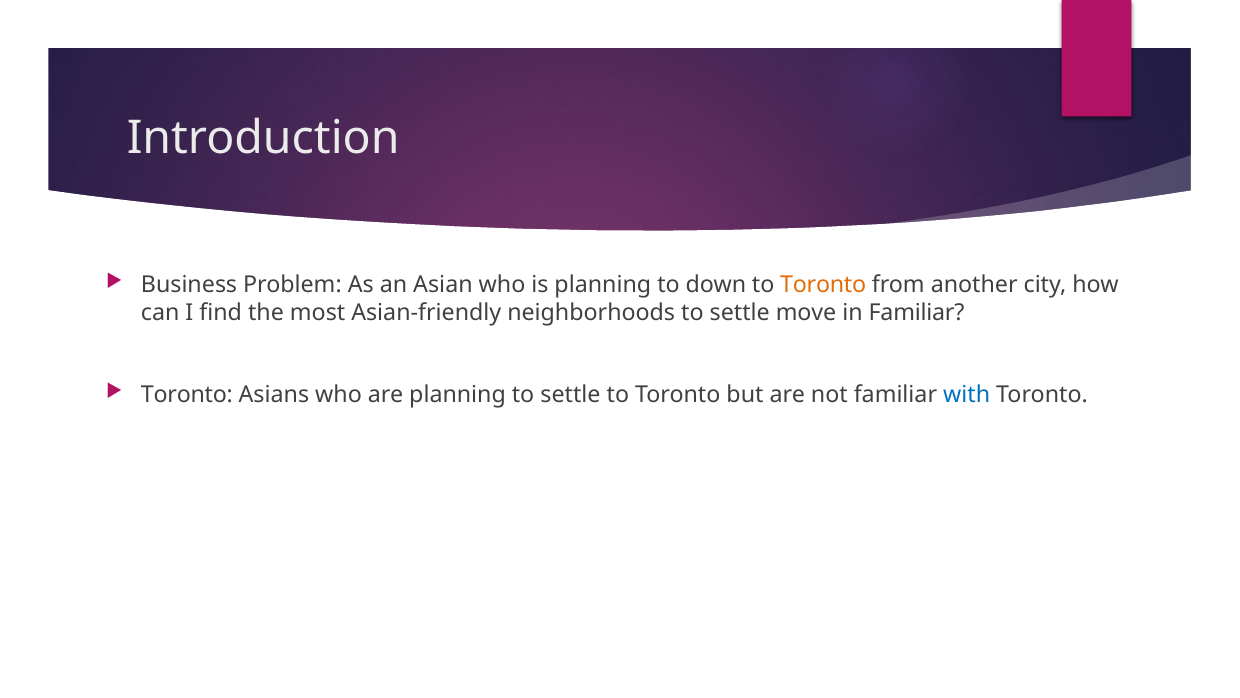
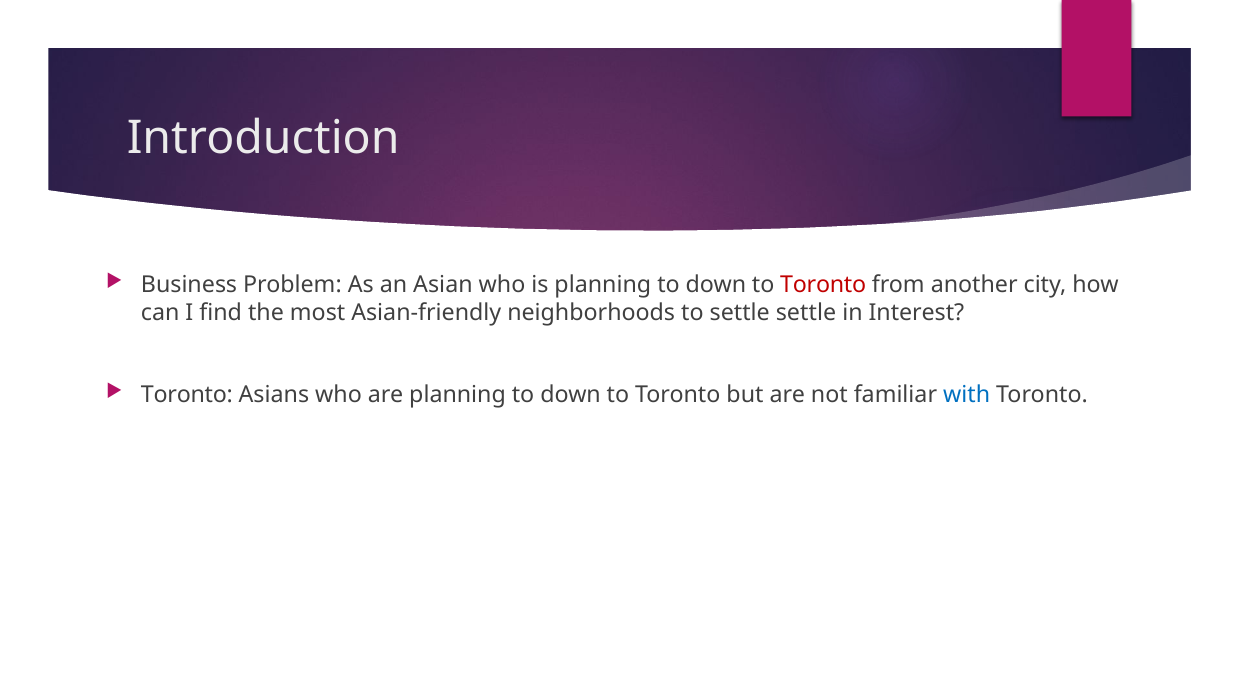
Toronto at (823, 285) colour: orange -> red
settle move: move -> settle
in Familiar: Familiar -> Interest
are planning to settle: settle -> down
